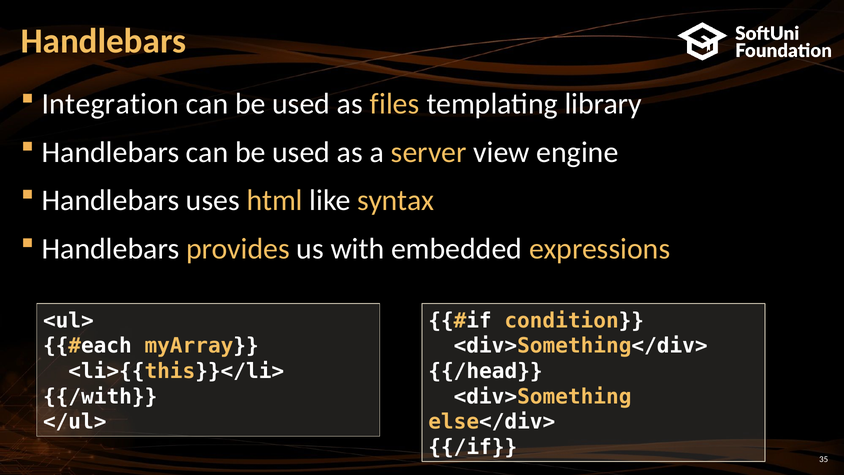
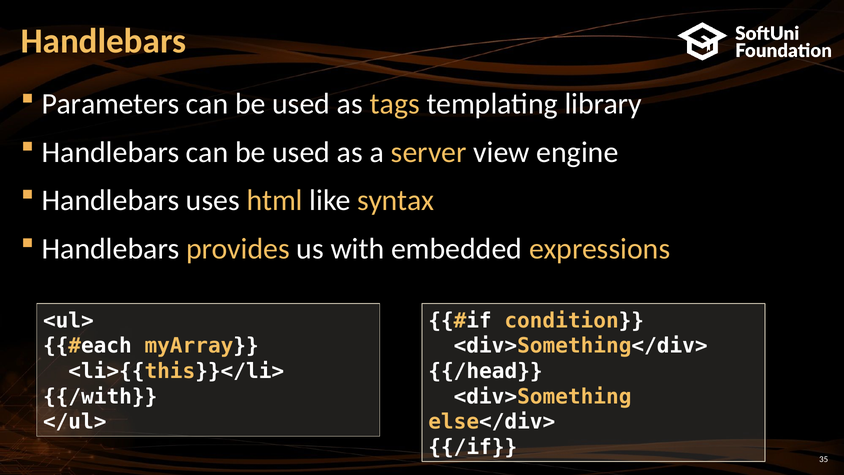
Integration: Integration -> Parameters
files: files -> tags
